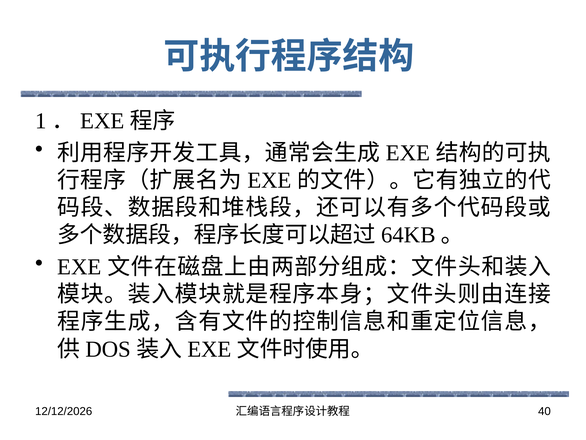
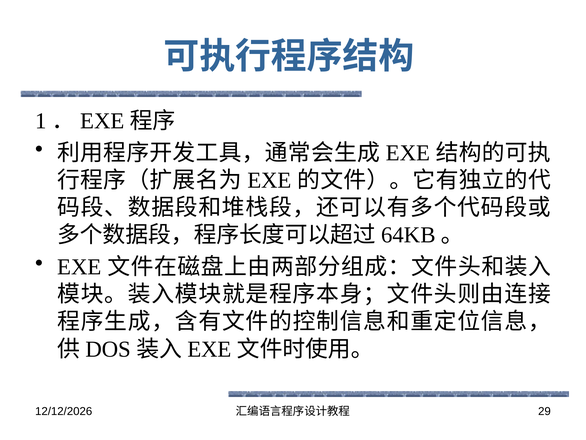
40: 40 -> 29
